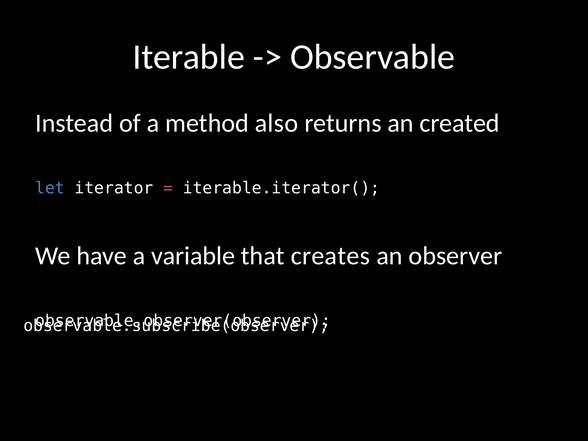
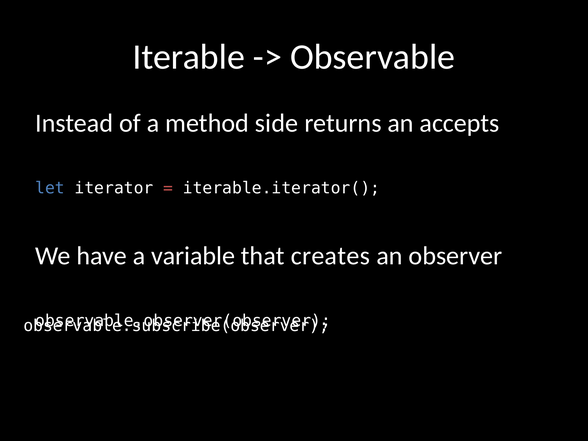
also: also -> side
created: created -> accepts
